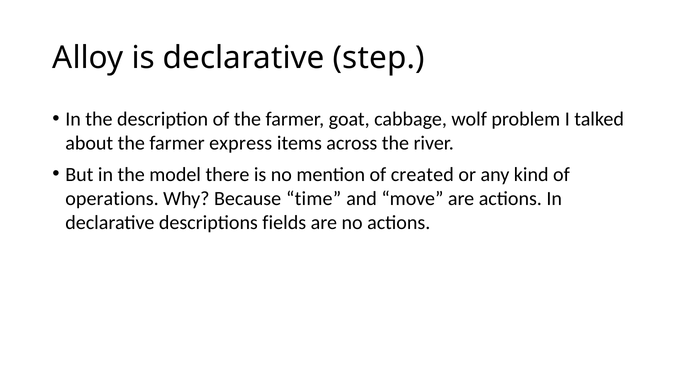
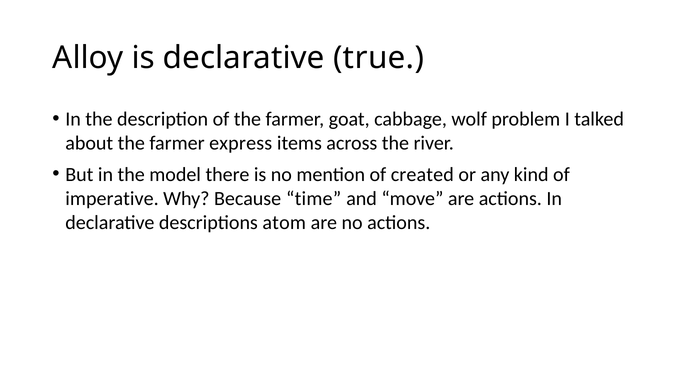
step: step -> true
operations: operations -> imperative
fields: fields -> atom
